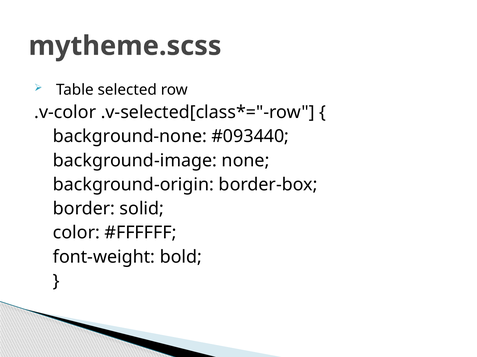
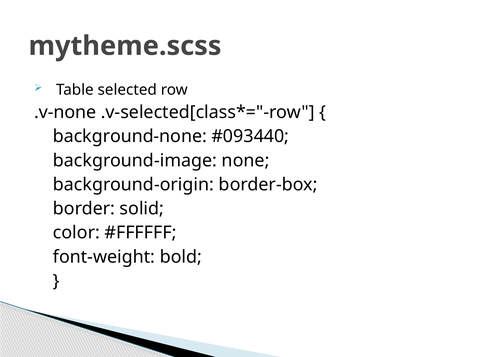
.v-color: .v-color -> .v-none
